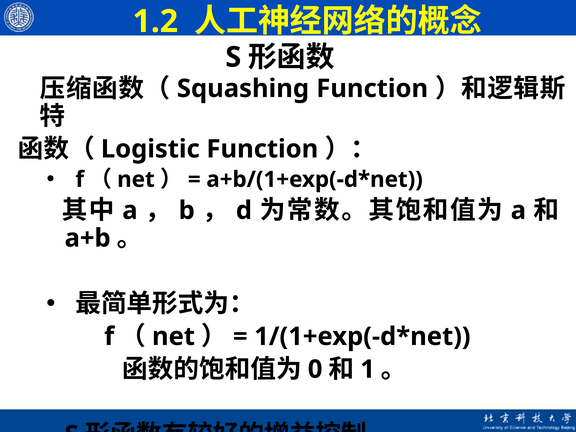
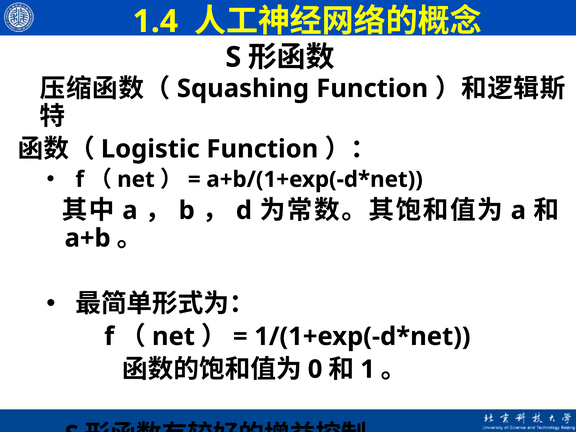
1.2: 1.2 -> 1.4
